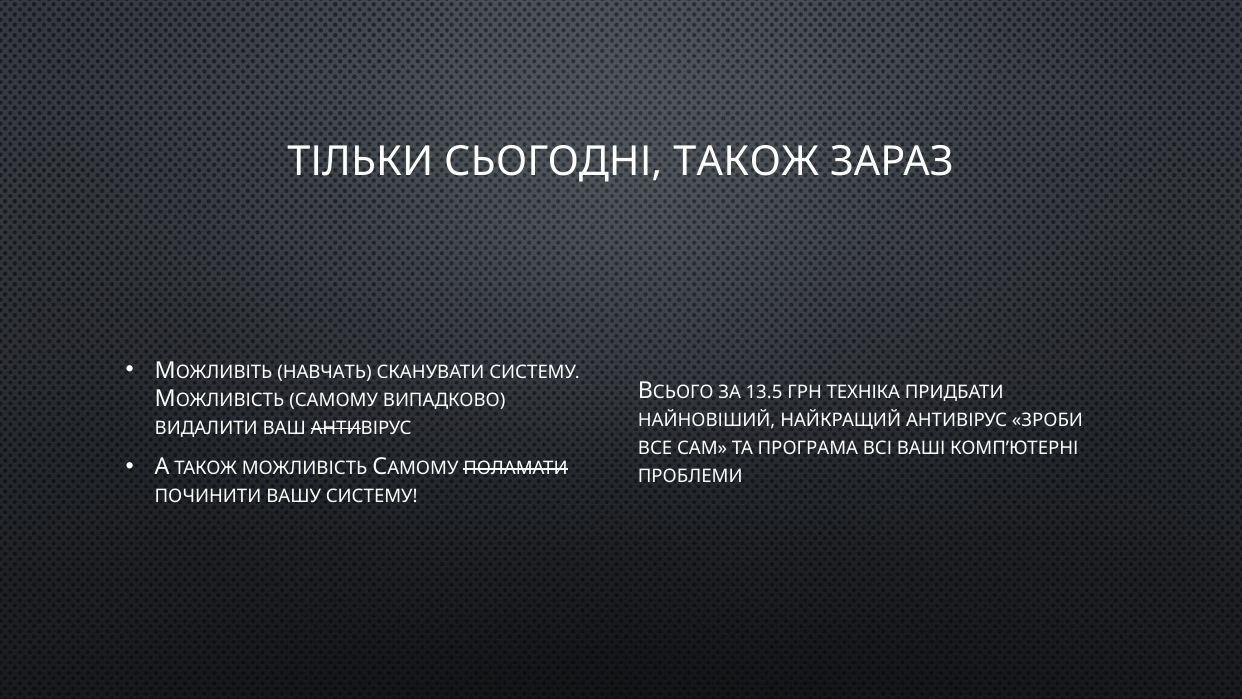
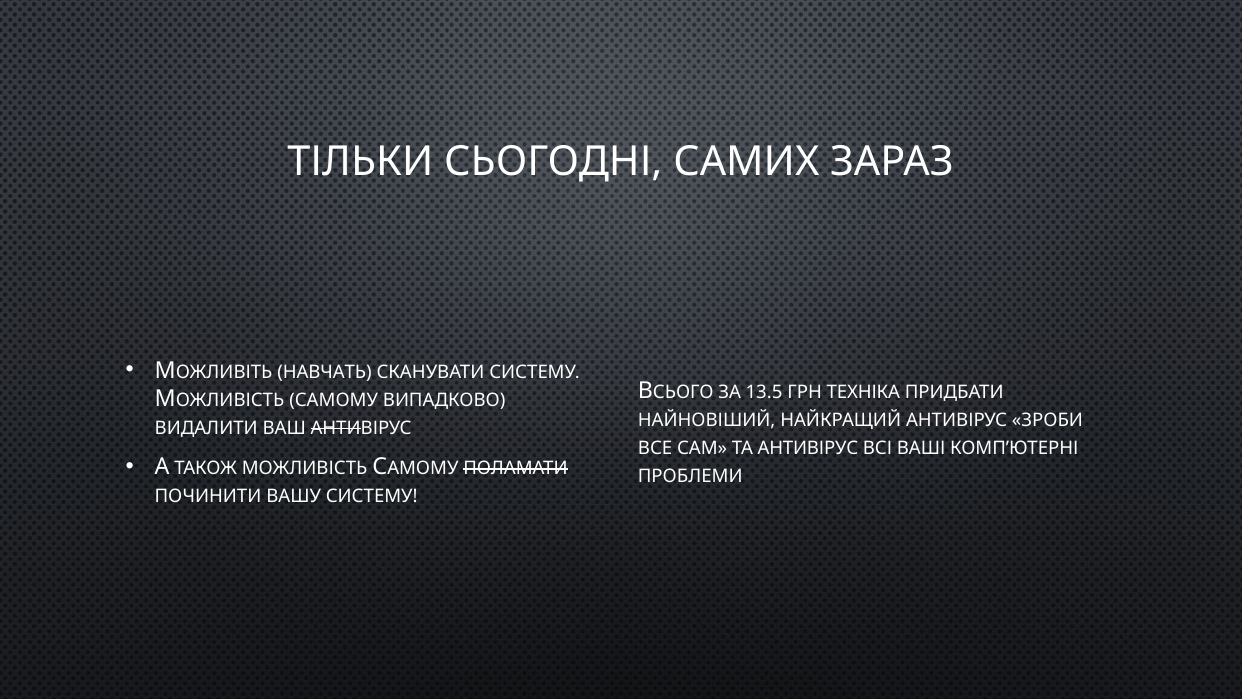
СЬОГОДНІ ТАКОЖ: ТАКОЖ -> САМИХ
ТА ПРОГРАМА: ПРОГРАМА -> АНТИВІРУС
